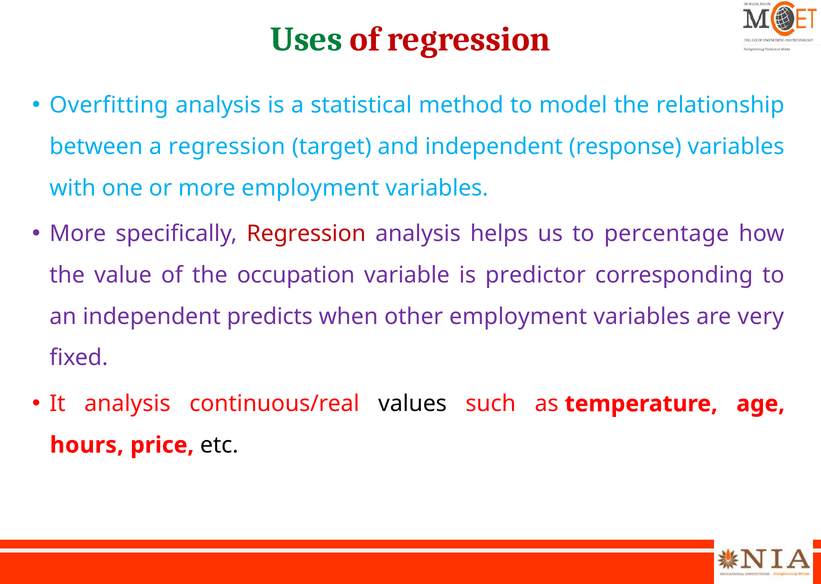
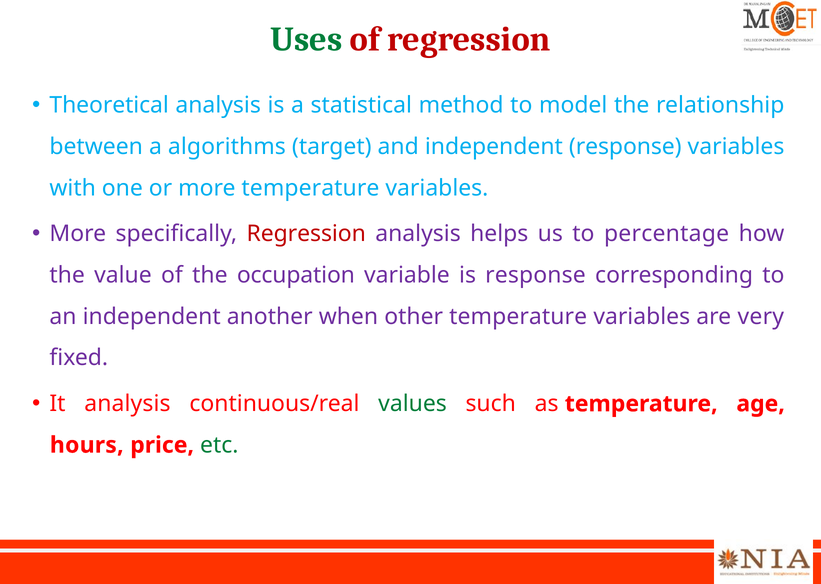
Overfitting: Overfitting -> Theoretical
a regression: regression -> algorithms
more employment: employment -> temperature
is predictor: predictor -> response
predicts: predicts -> another
other employment: employment -> temperature
values colour: black -> green
etc colour: black -> green
